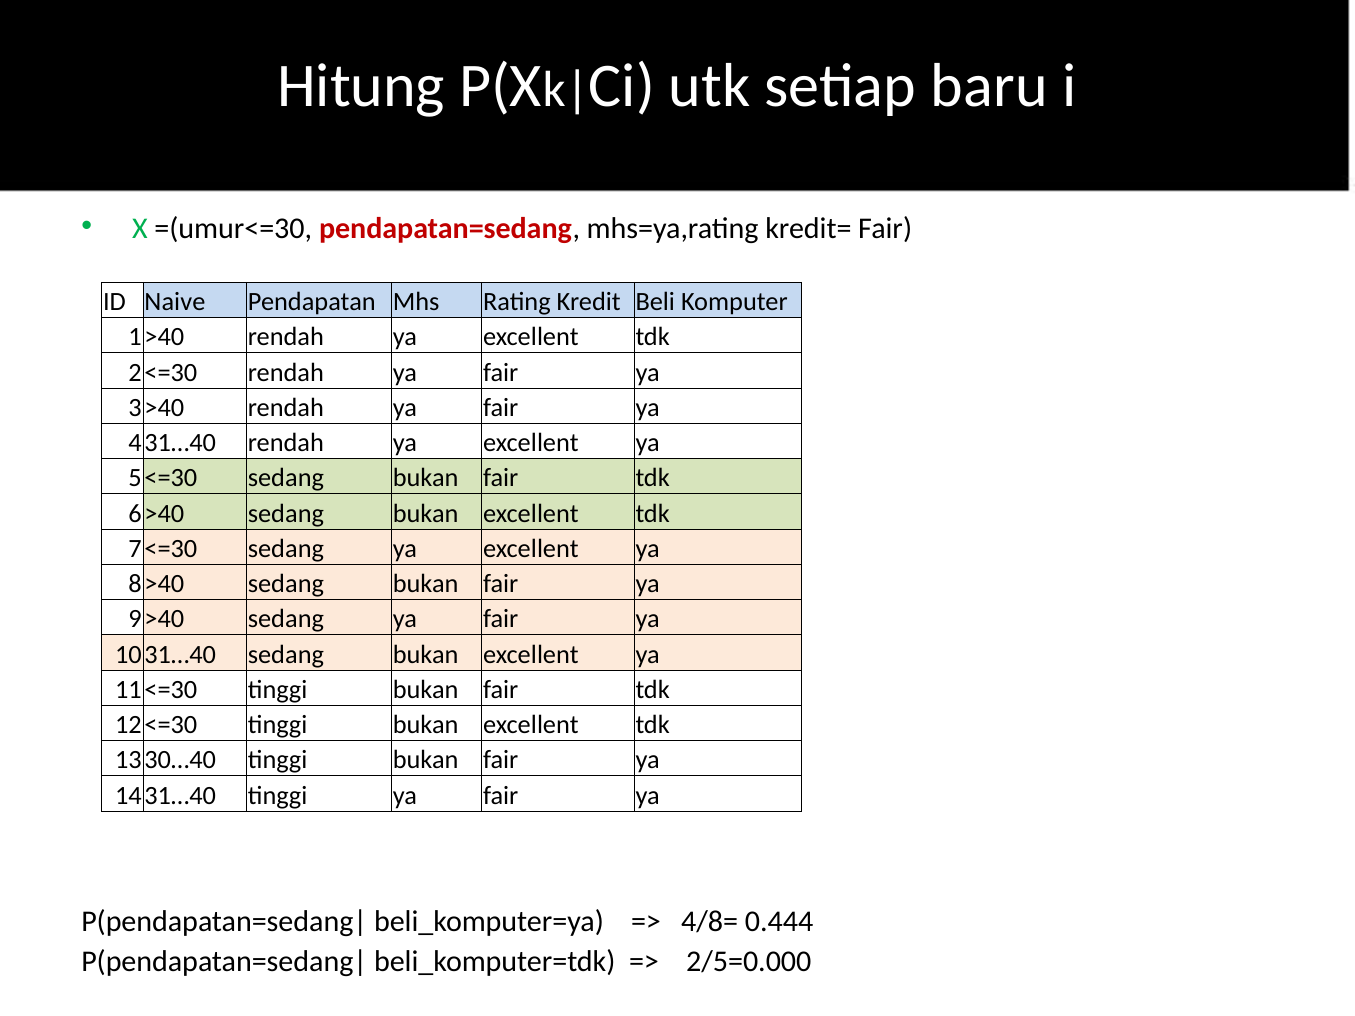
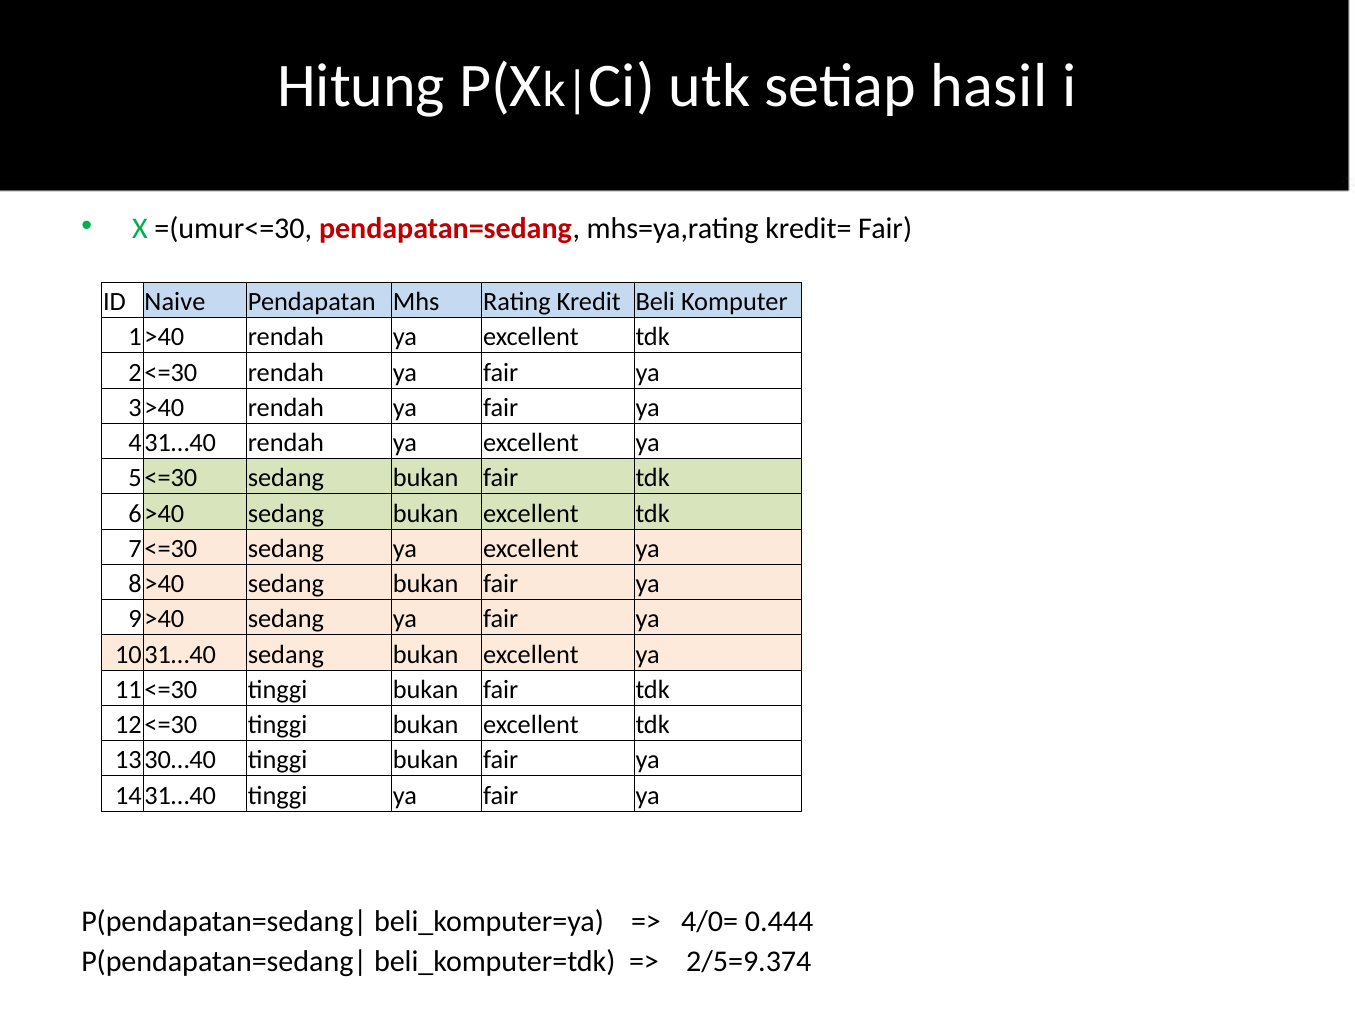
baru: baru -> hasil
4/8=: 4/8= -> 4/0=
2/5=0.000: 2/5=0.000 -> 2/5=9.374
